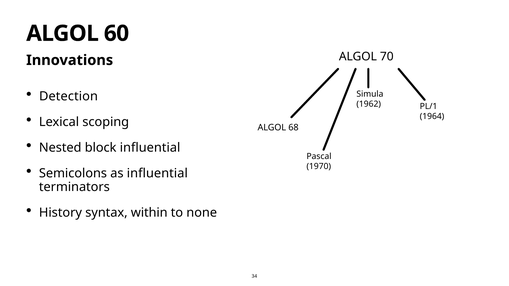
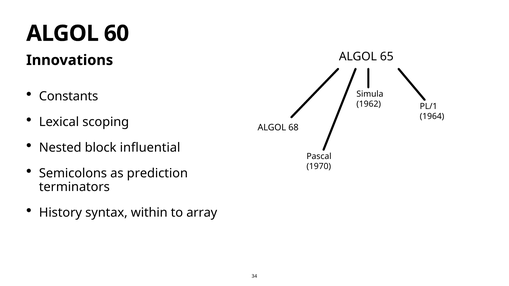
70: 70 -> 65
Detection: Detection -> Constants
as influential: influential -> prediction
none: none -> array
